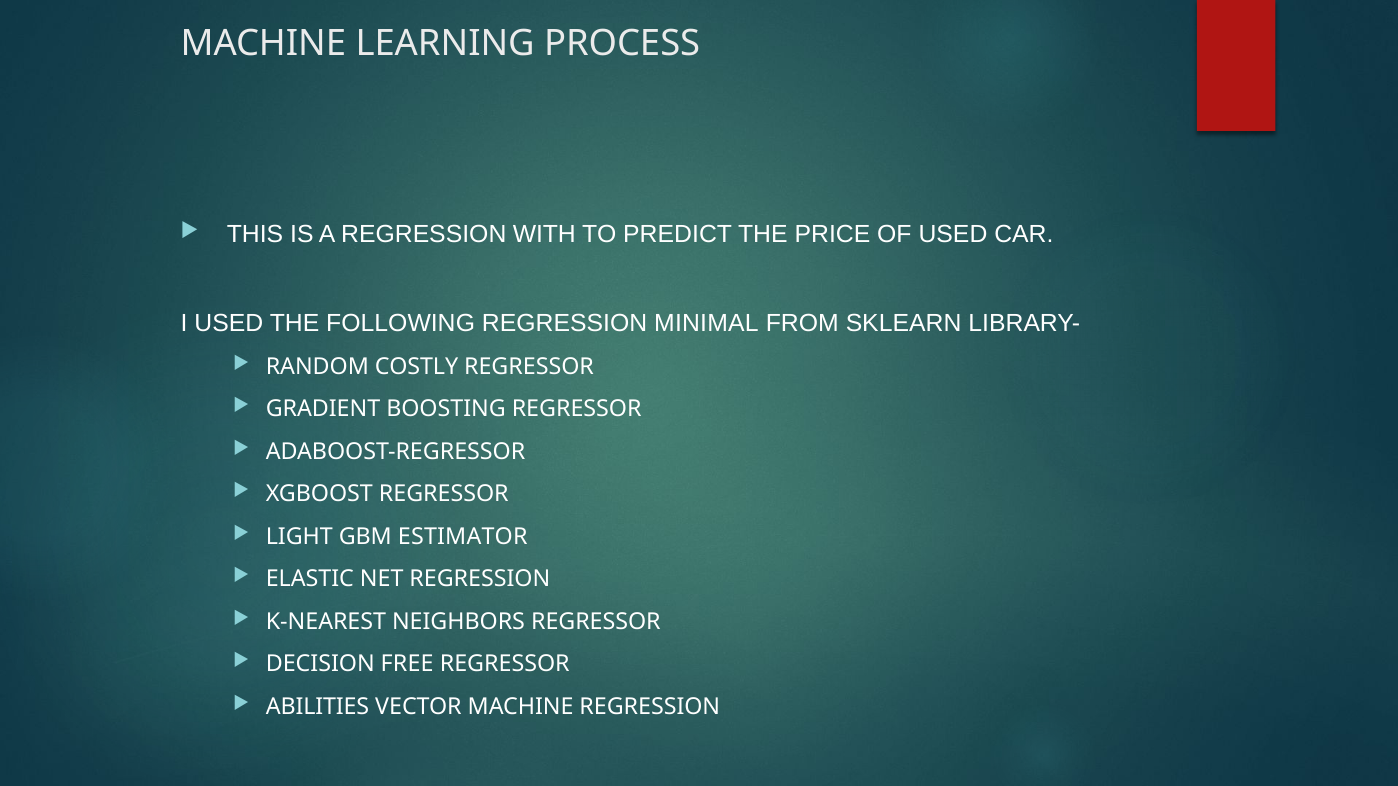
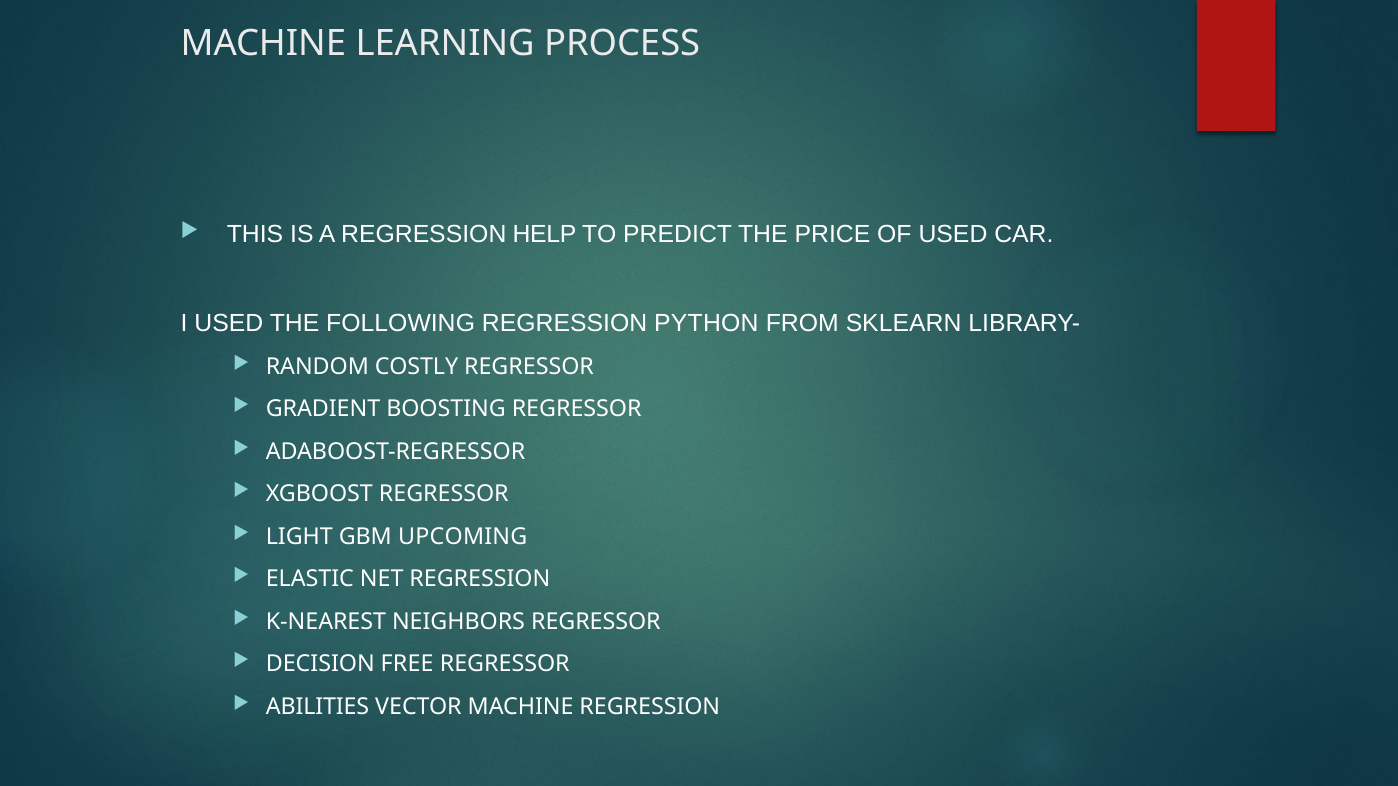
WITH: WITH -> HELP
MINIMAL: MINIMAL -> PYTHON
ESTIMATOR: ESTIMATOR -> UPCOMING
